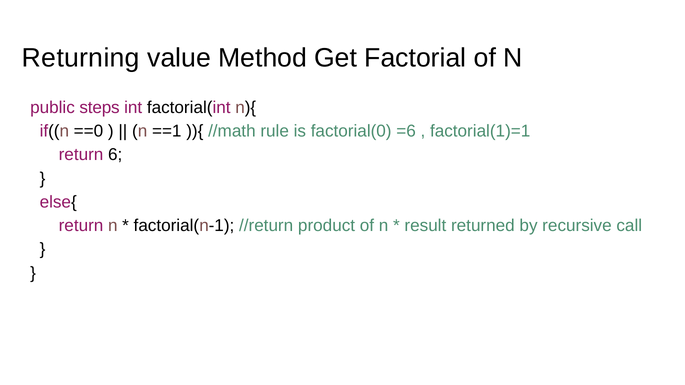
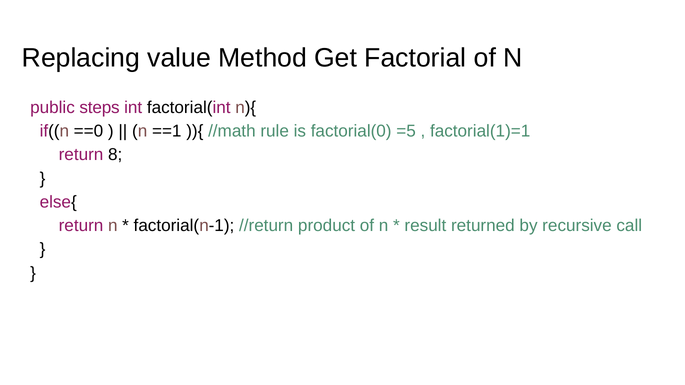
Returning: Returning -> Replacing
=6: =6 -> =5
6: 6 -> 8
